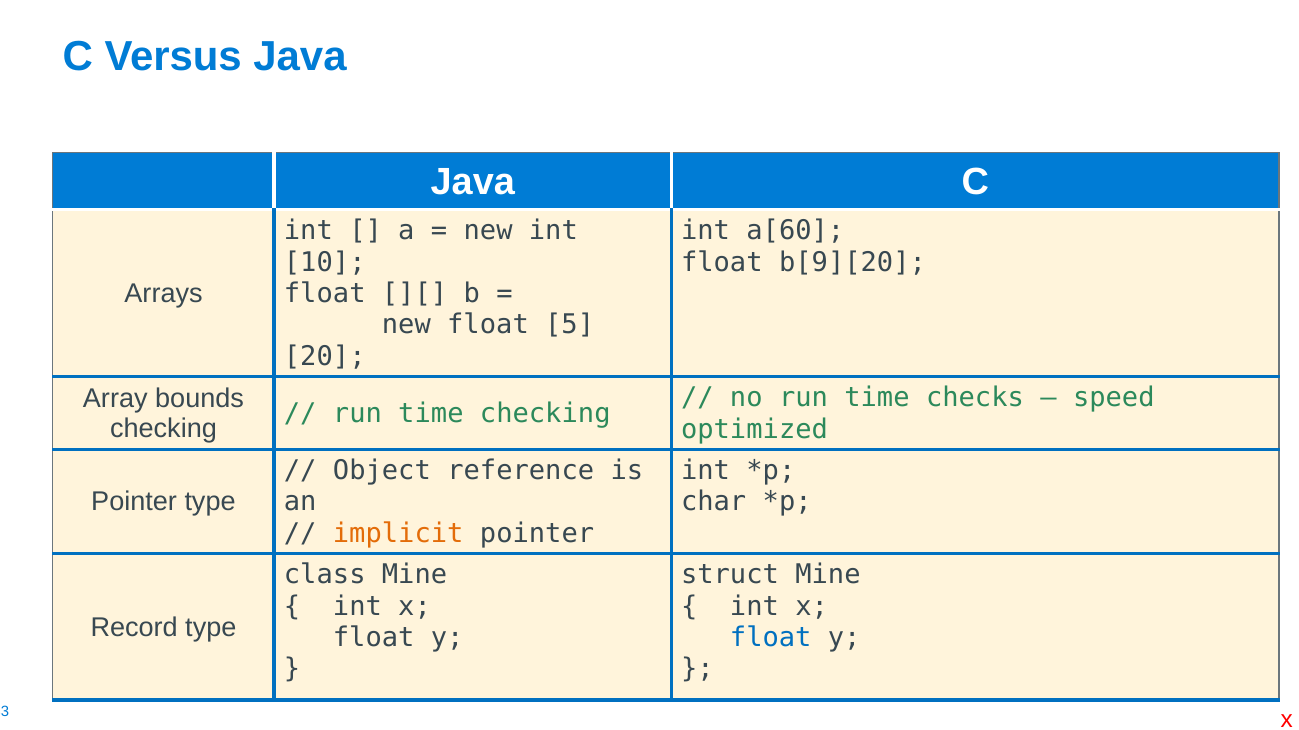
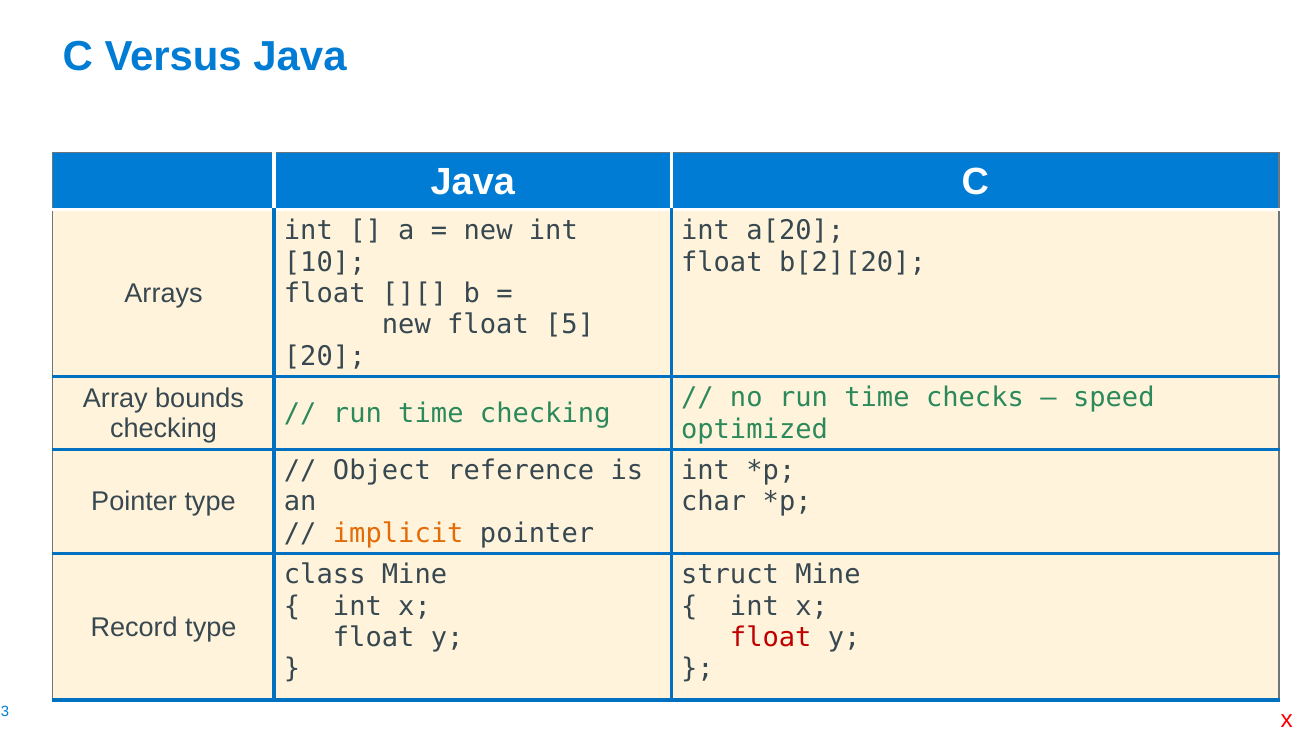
a[60: a[60 -> a[20
b[9][20: b[9][20 -> b[2][20
float at (771, 638) colour: blue -> red
